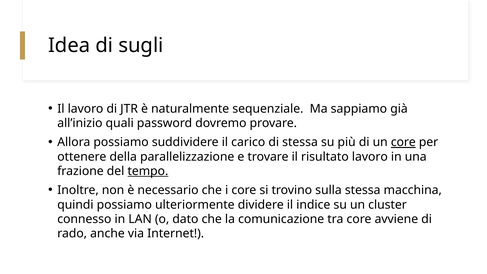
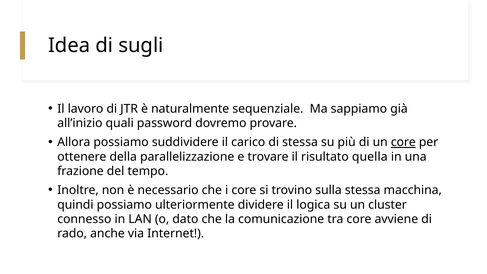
risultato lavoro: lavoro -> quella
tempo underline: present -> none
indice: indice -> logica
